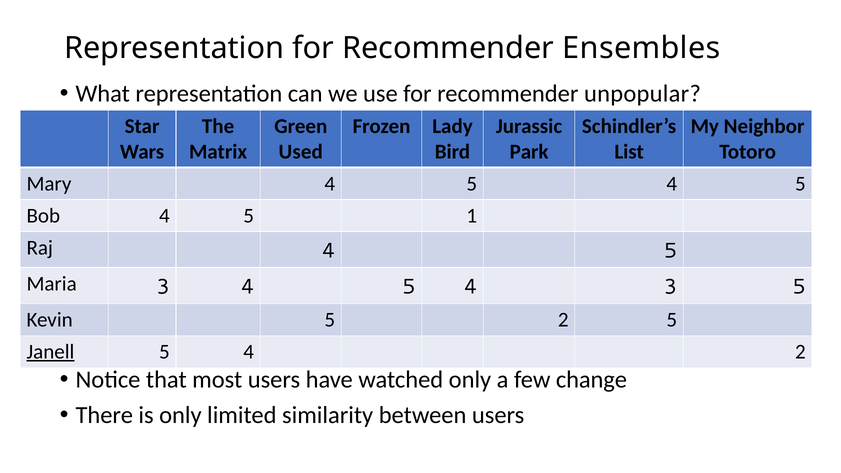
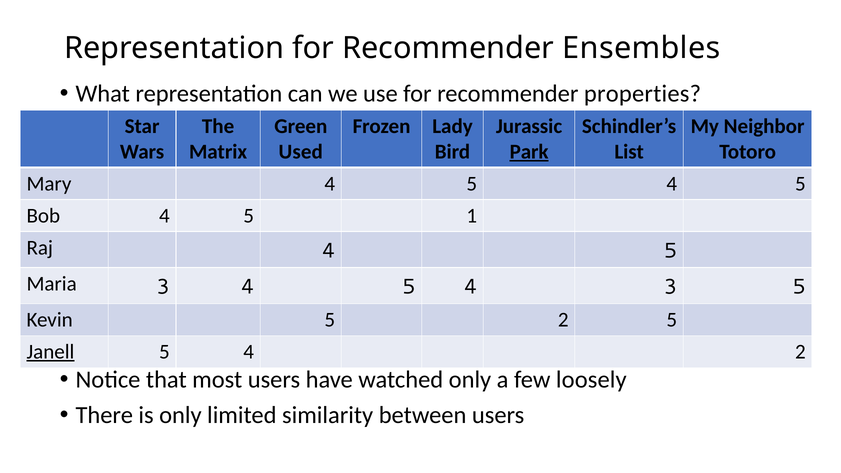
unpopular: unpopular -> properties
Park underline: none -> present
change: change -> loosely
